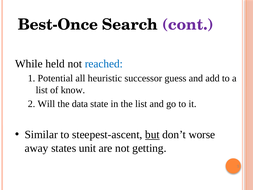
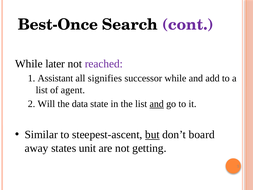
held: held -> later
reached colour: blue -> purple
Potential: Potential -> Assistant
heuristic: heuristic -> signifies
successor guess: guess -> while
know: know -> agent
and at (157, 104) underline: none -> present
worse: worse -> board
